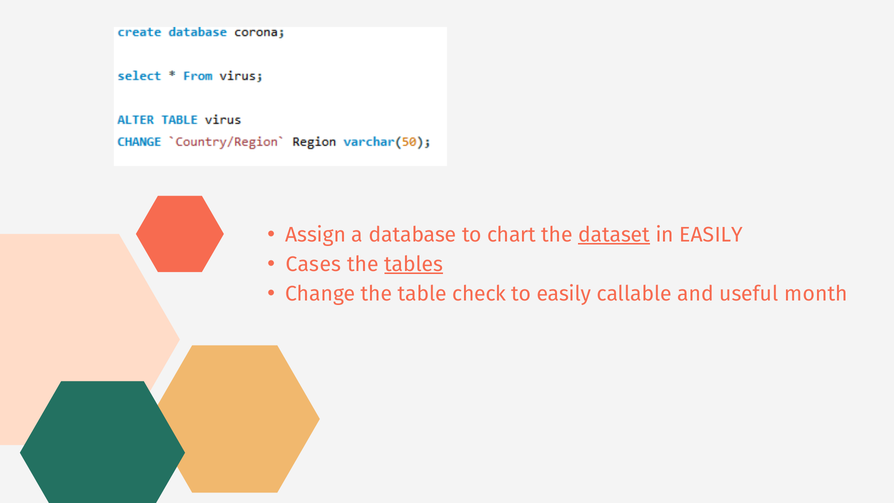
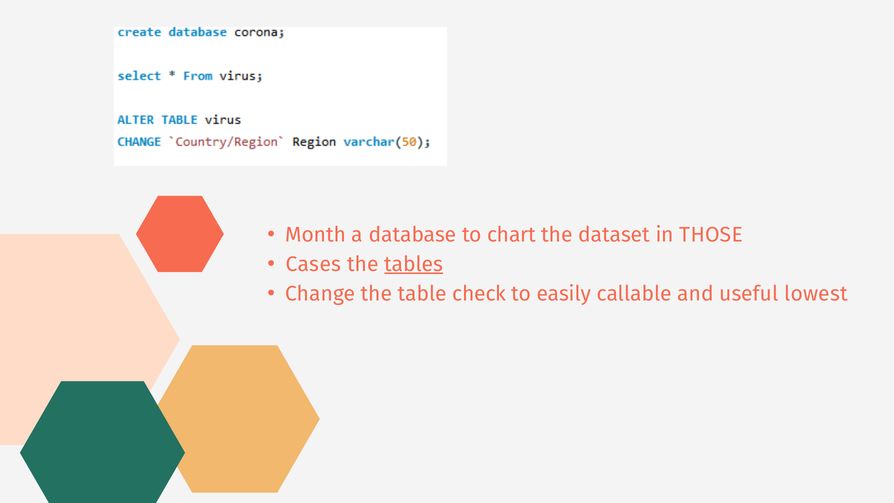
Assign: Assign -> Month
dataset underline: present -> none
in EASILY: EASILY -> THOSE
month: month -> lowest
